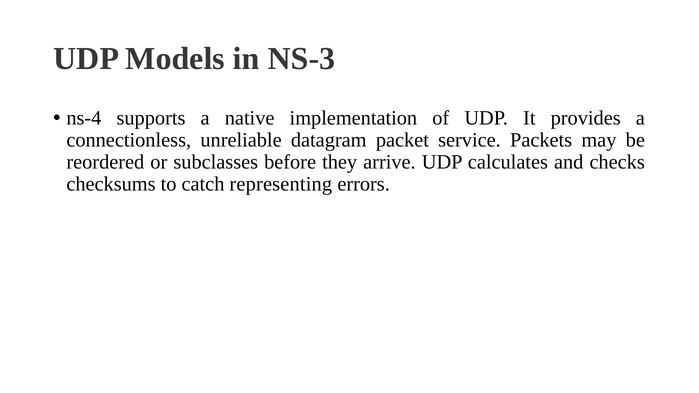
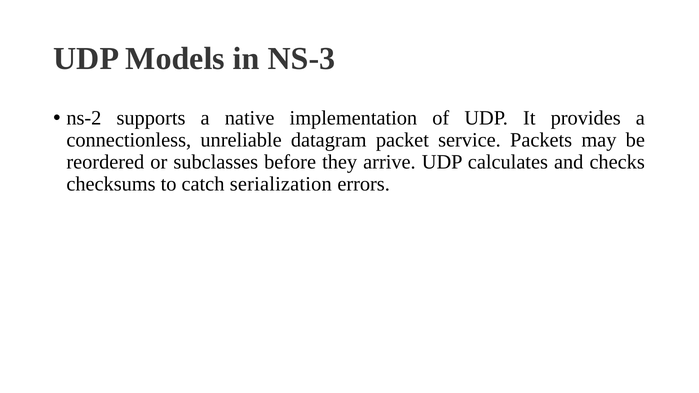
ns-4: ns-4 -> ns-2
representing: representing -> serialization
